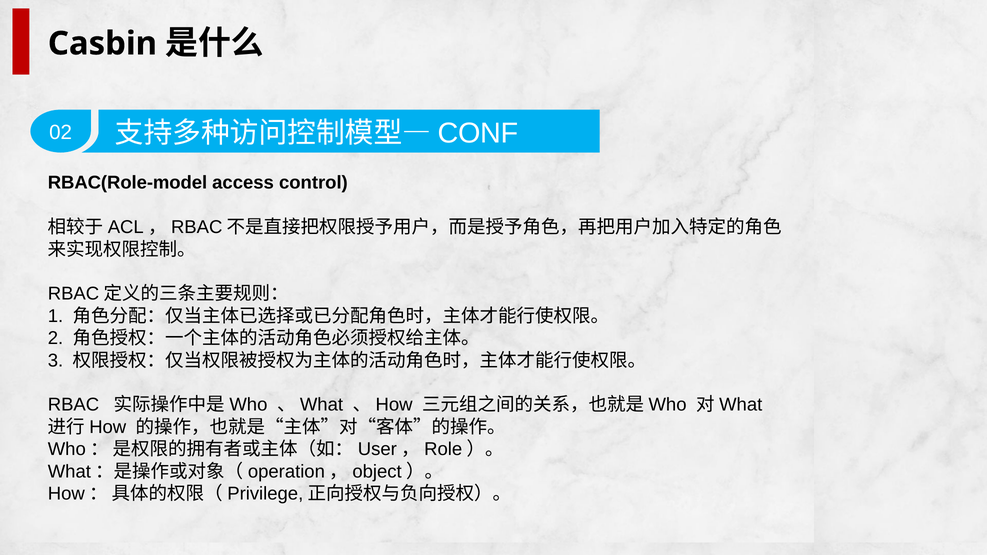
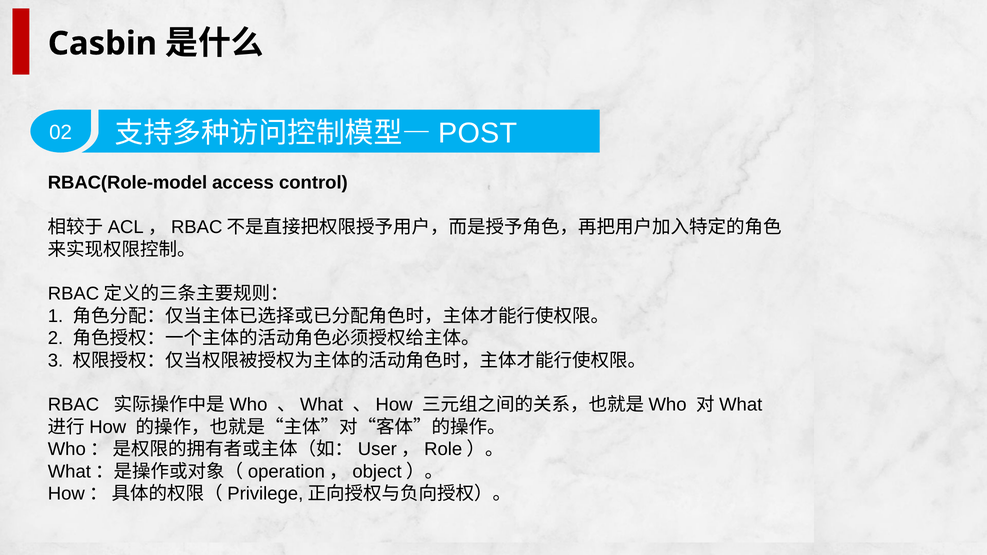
CONF: CONF -> POST
